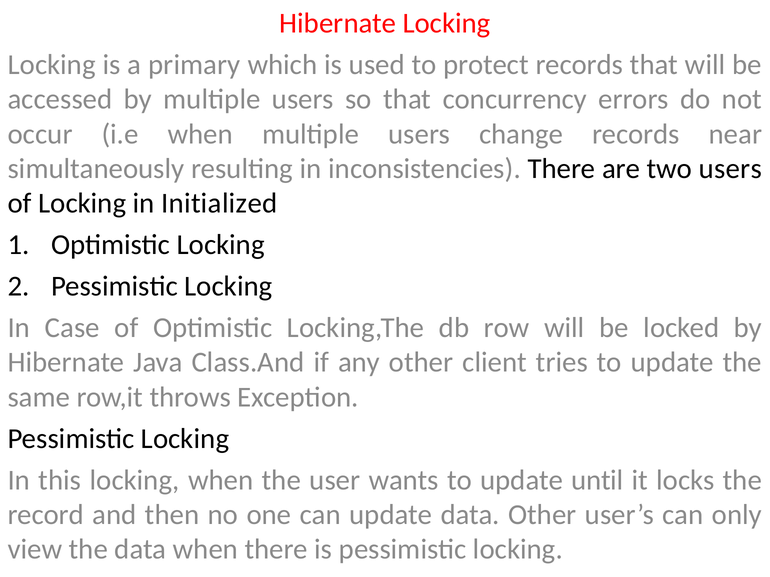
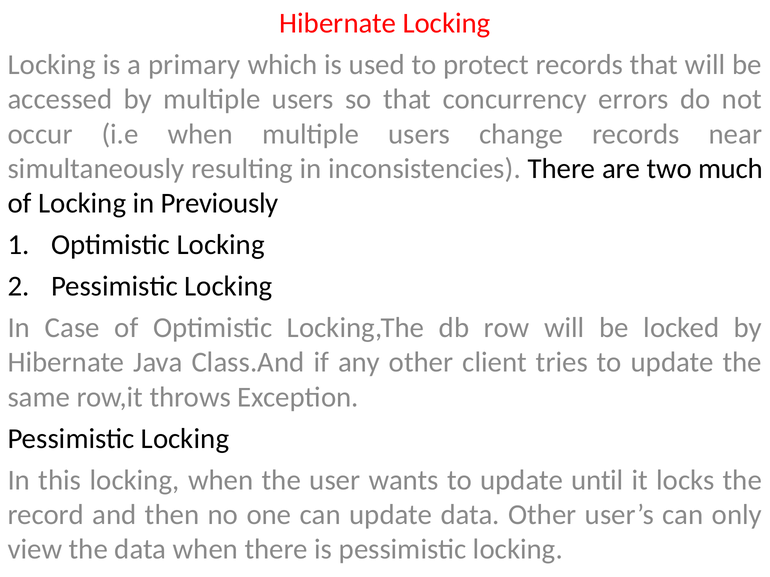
two users: users -> much
Initialized: Initialized -> Previously
